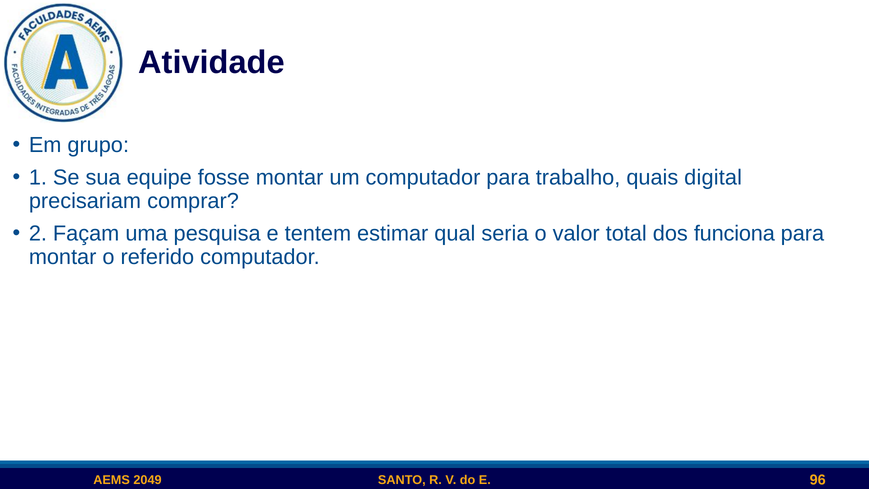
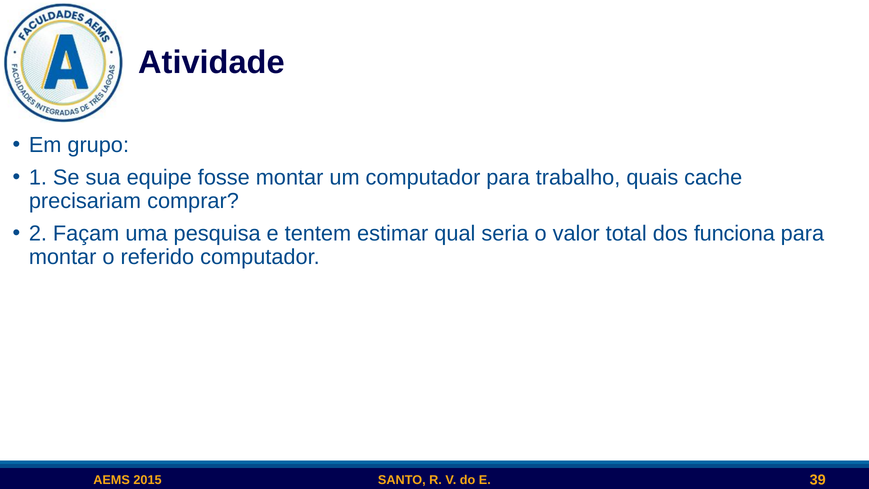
digital: digital -> cache
2049: 2049 -> 2015
96: 96 -> 39
